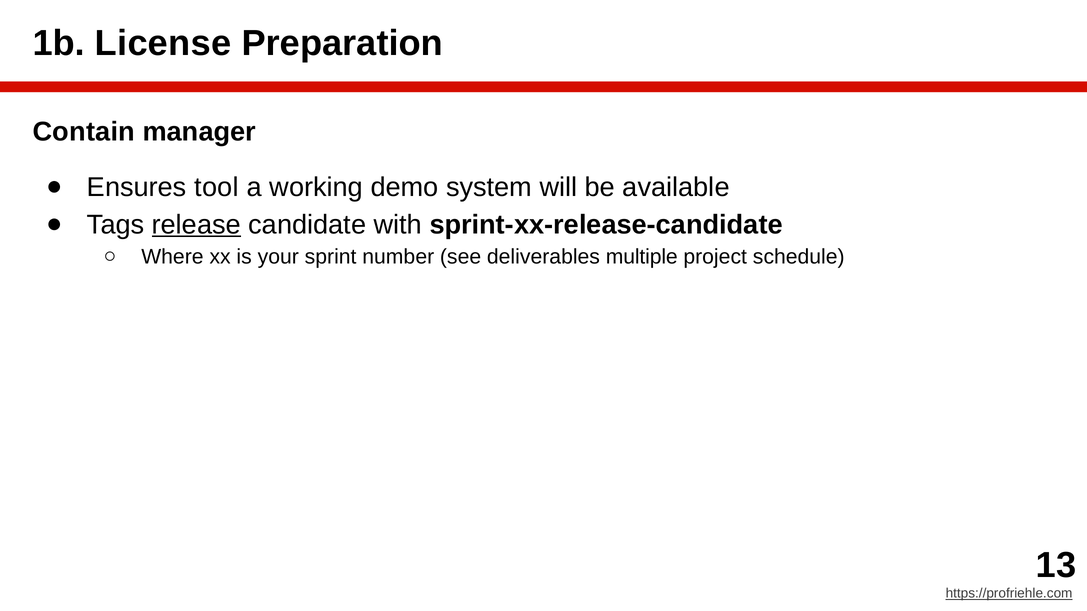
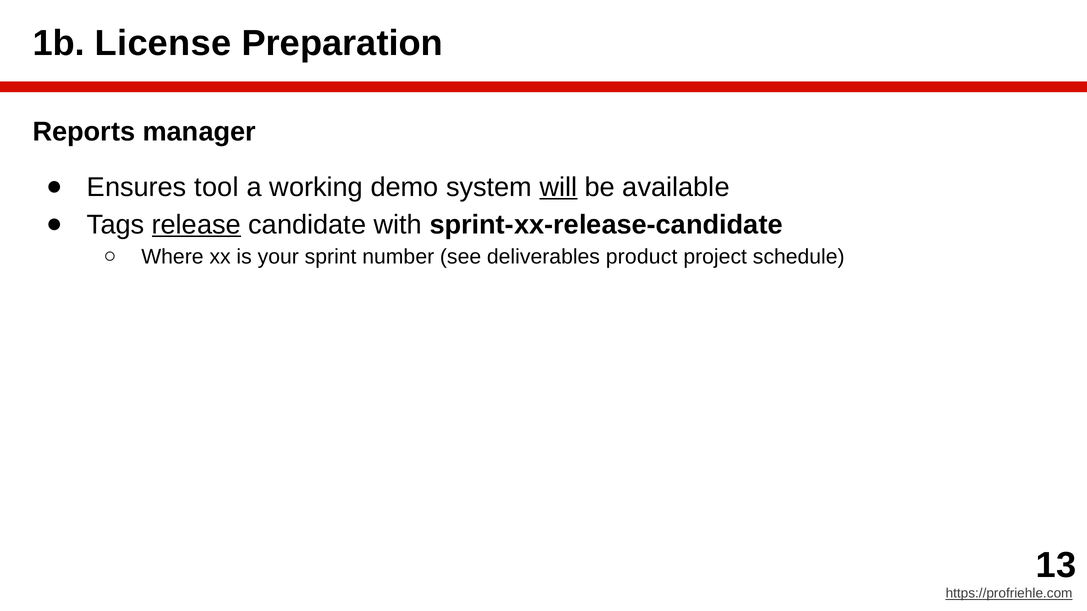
Contain: Contain -> Reports
will underline: none -> present
multiple: multiple -> product
